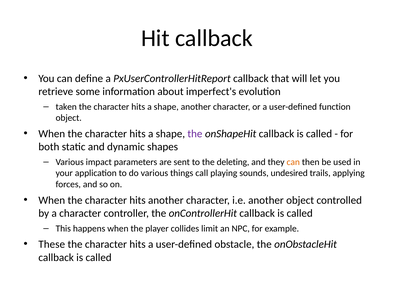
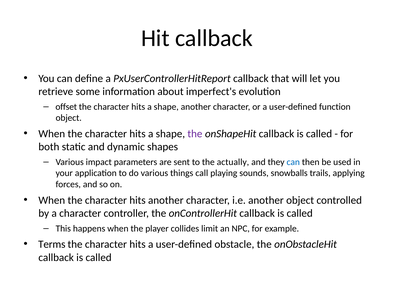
taken: taken -> offset
deleting: deleting -> actually
can at (293, 162) colour: orange -> blue
undesired: undesired -> snowballs
These: These -> Terms
